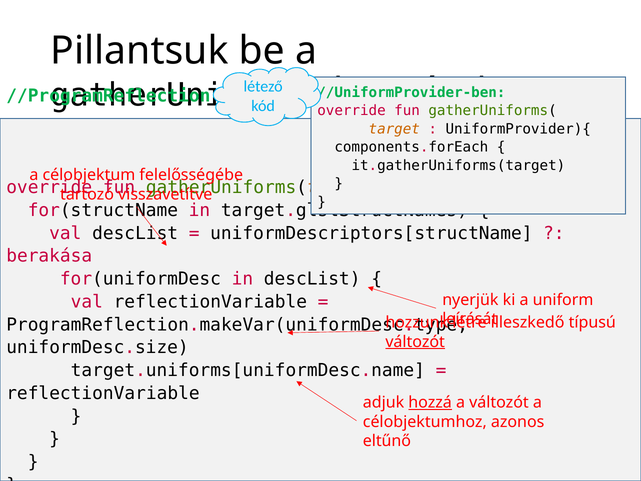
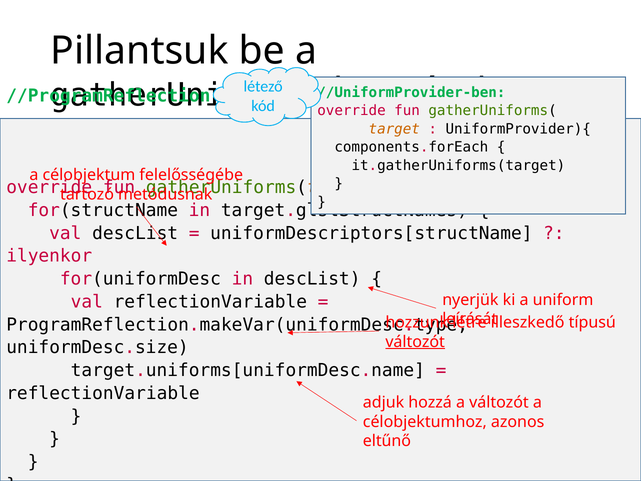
visszavetítve: visszavetítve -> metódusnak
berakása: berakása -> ilyenkor
hozzá underline: present -> none
